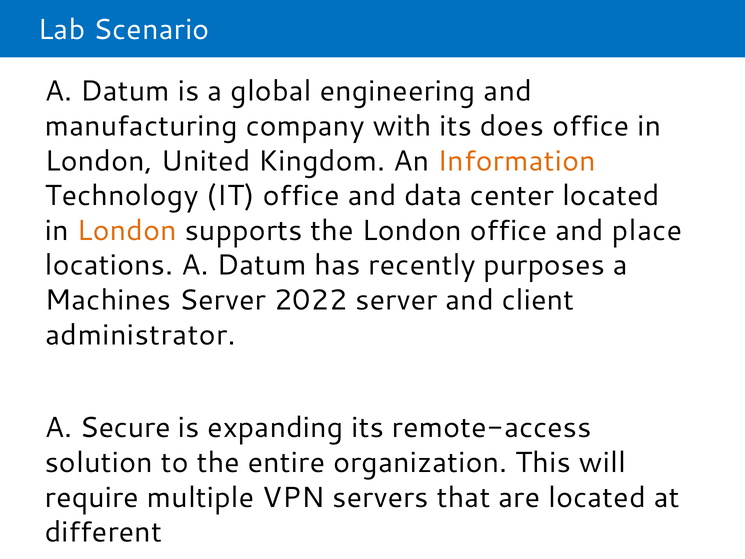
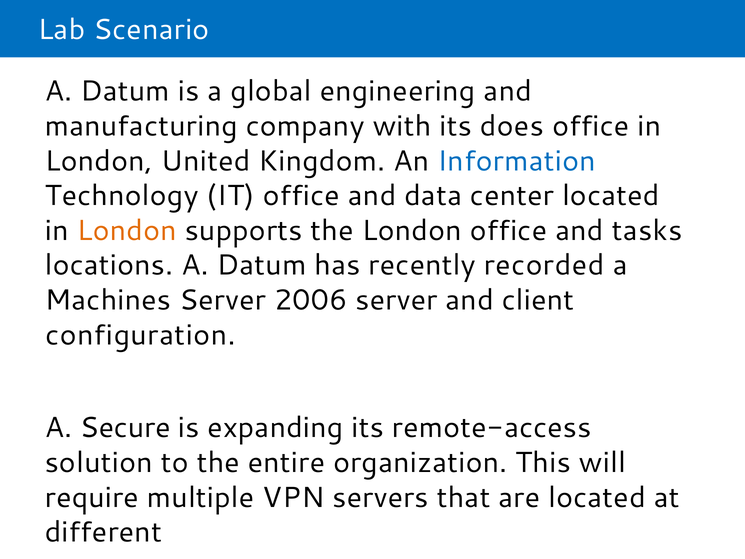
Information colour: orange -> blue
place: place -> tasks
purposes: purposes -> recorded
2022: 2022 -> 2006
administrator: administrator -> configuration
